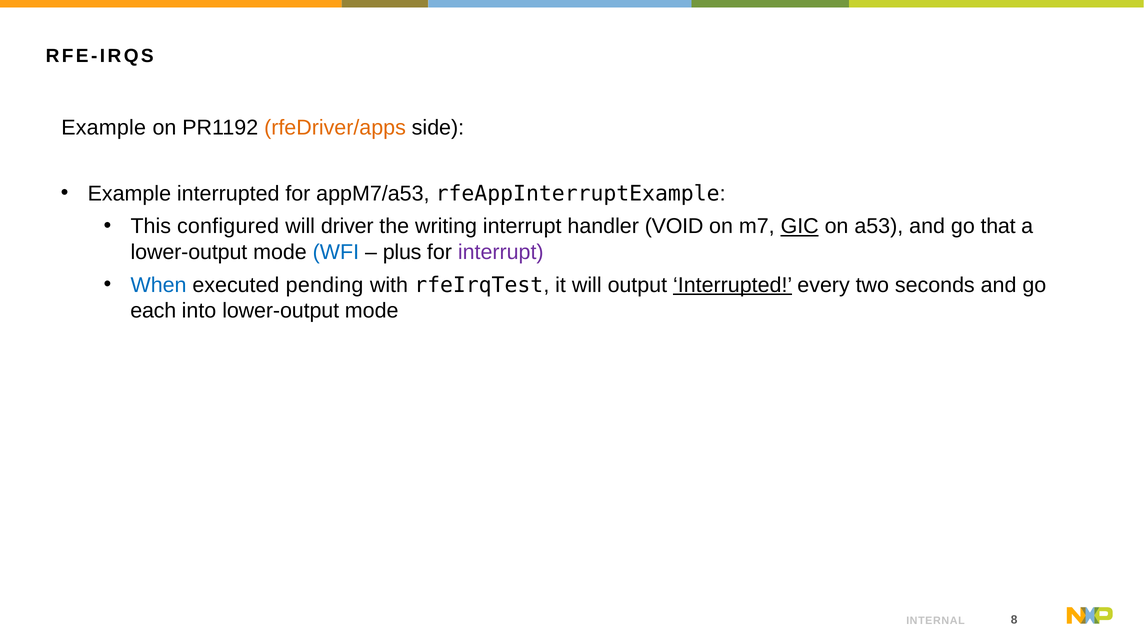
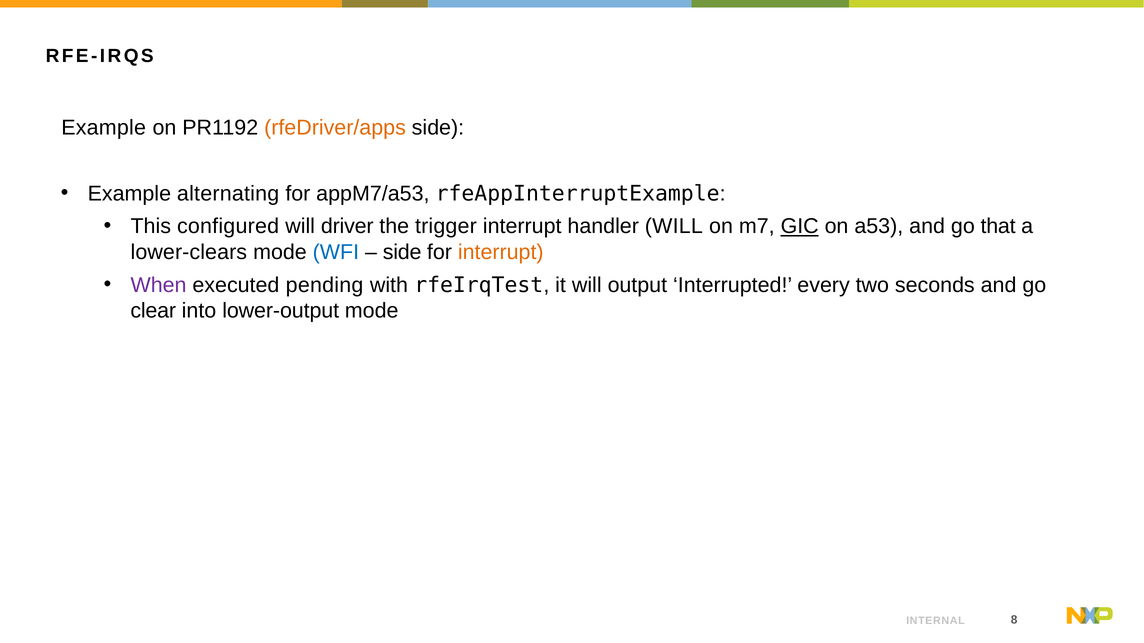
Example interrupted: interrupted -> alternating
writing: writing -> trigger
handler VOID: VOID -> WILL
lower-output at (189, 252): lower-output -> lower-clears
plus at (402, 252): plus -> side
interrupt at (501, 252) colour: purple -> orange
When colour: blue -> purple
Interrupted at (733, 285) underline: present -> none
each: each -> clear
